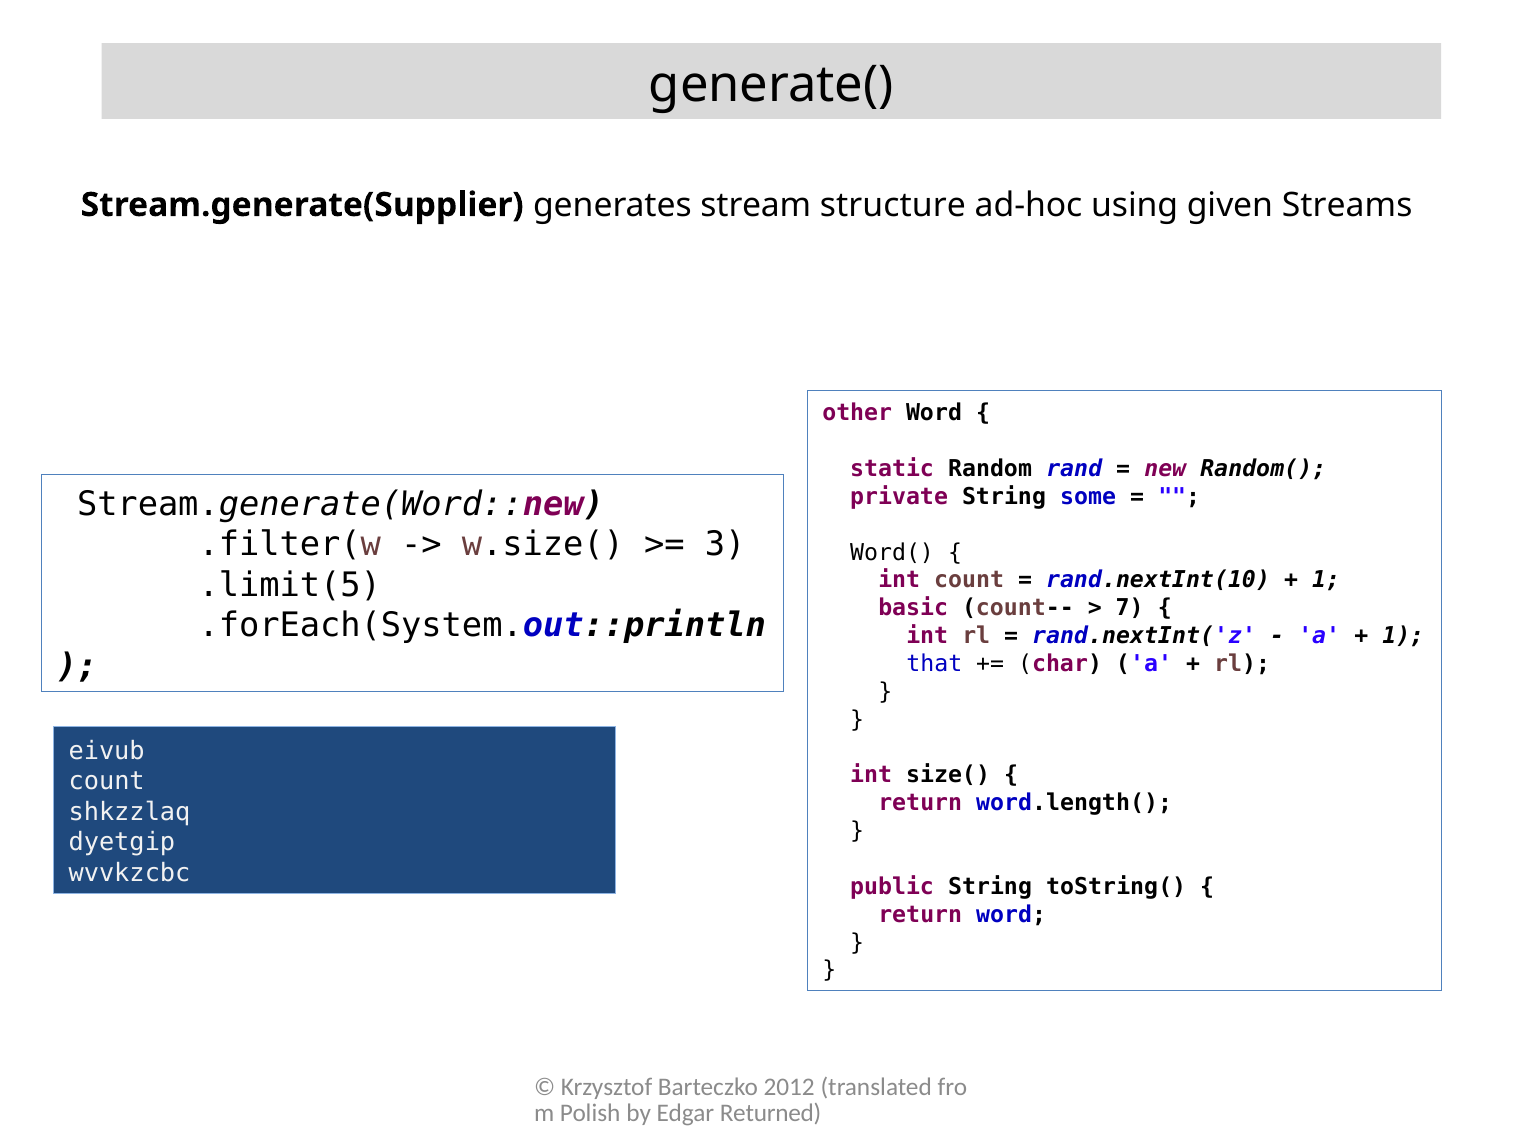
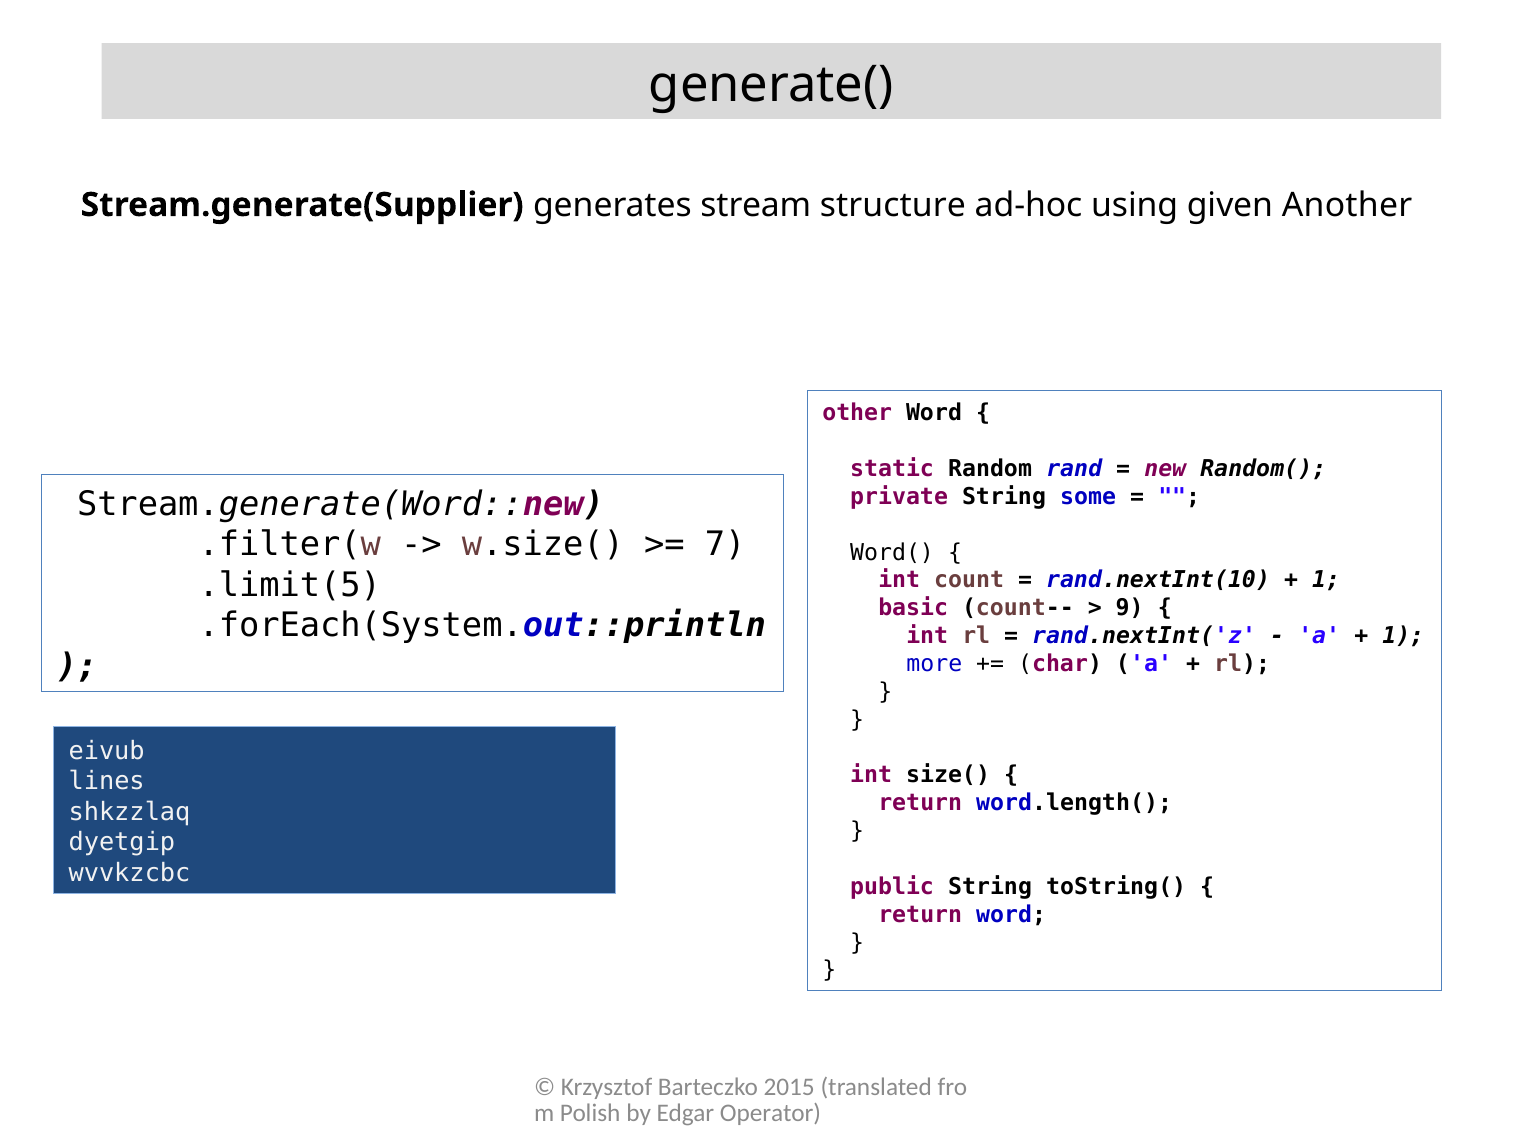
Streams: Streams -> Another
3: 3 -> 7
7: 7 -> 9
that: that -> more
count at (107, 782): count -> lines
2012: 2012 -> 2015
Returned: Returned -> Operator
